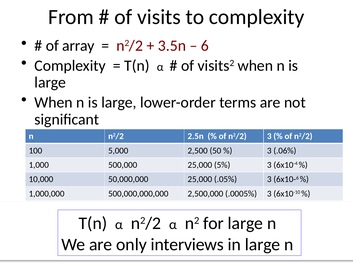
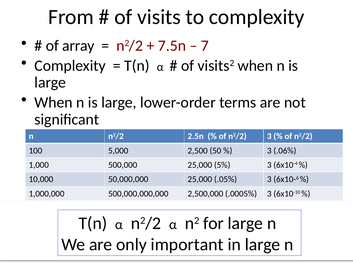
3.5n: 3.5n -> 7.5n
6: 6 -> 7
interviews: interviews -> important
